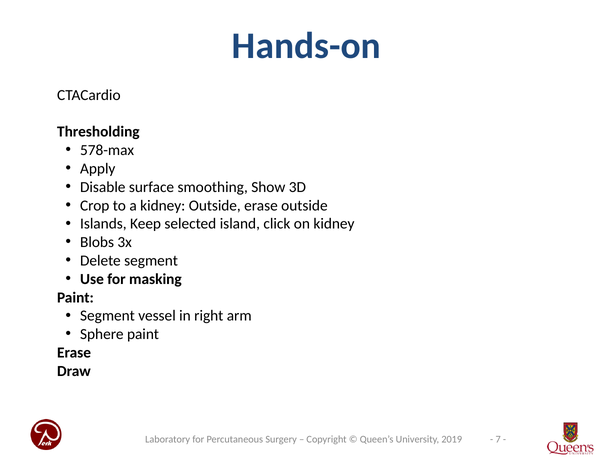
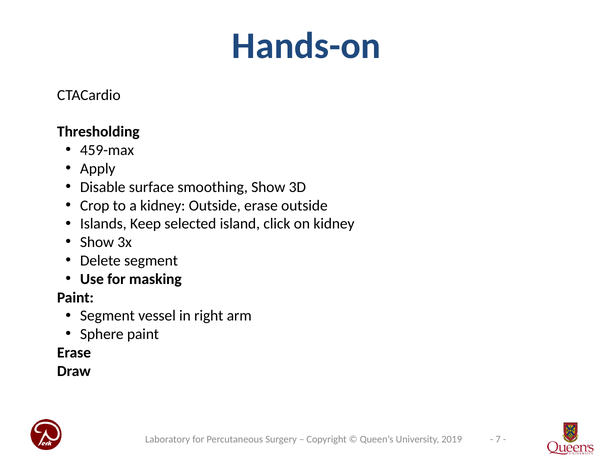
578-max: 578-max -> 459-max
Blobs at (97, 242): Blobs -> Show
